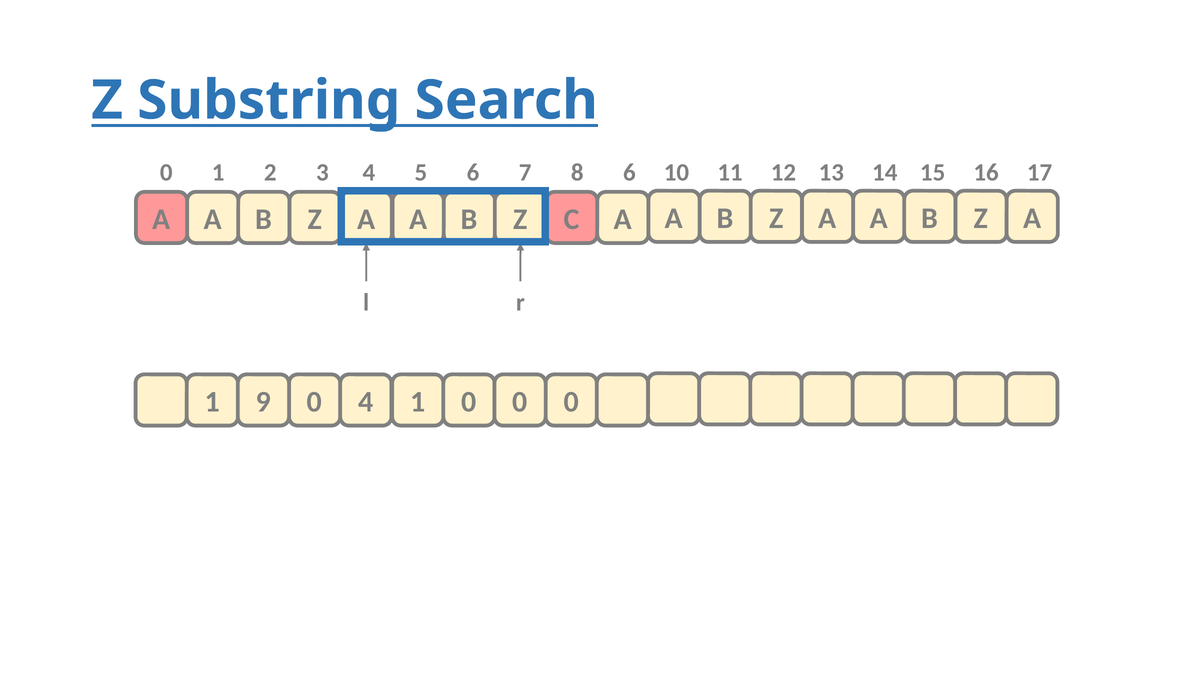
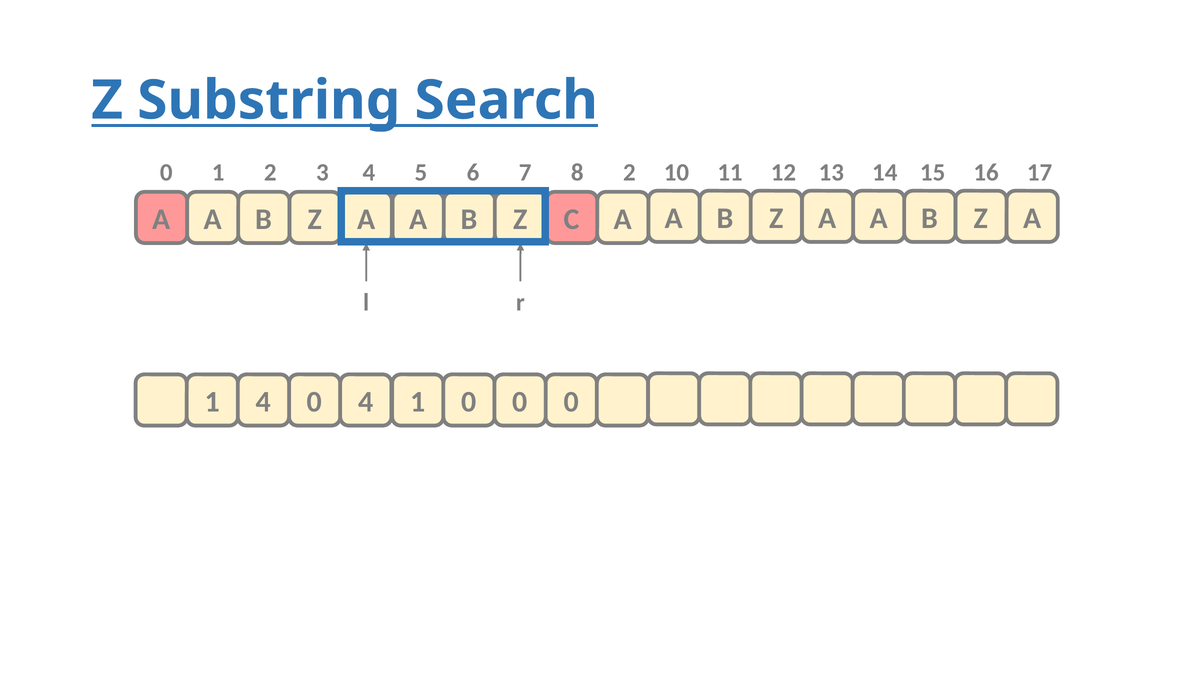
8 6: 6 -> 2
1 9: 9 -> 4
